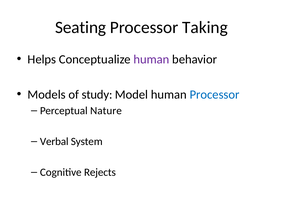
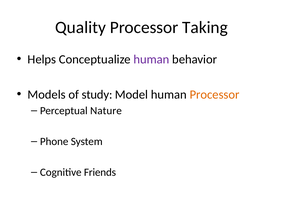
Seating: Seating -> Quality
Processor at (215, 95) colour: blue -> orange
Verbal: Verbal -> Phone
Rejects: Rejects -> Friends
